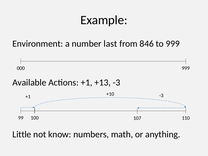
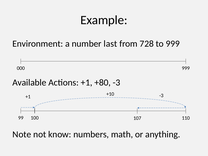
846: 846 -> 728
+13: +13 -> +80
Little: Little -> Note
